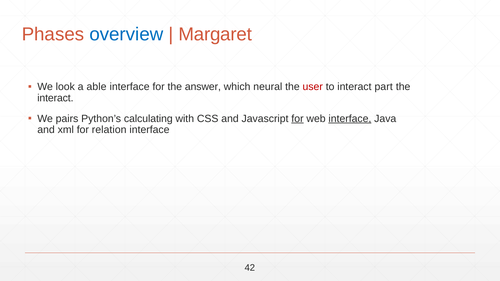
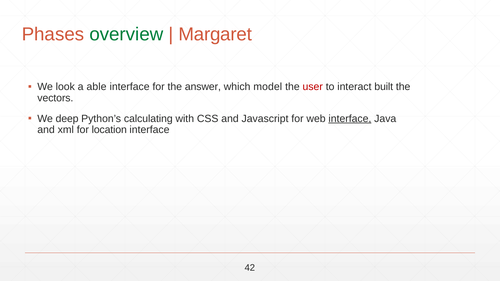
overview colour: blue -> green
neural: neural -> model
part: part -> built
interact at (55, 98): interact -> vectors
pairs: pairs -> deep
for at (297, 119) underline: present -> none
relation: relation -> location
